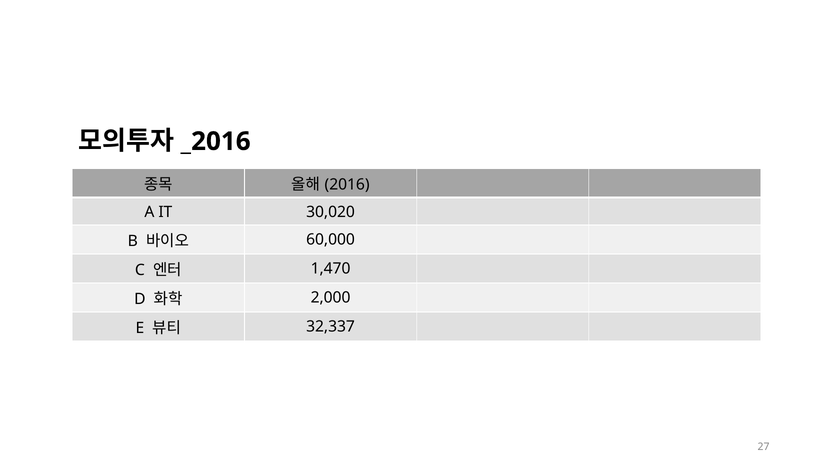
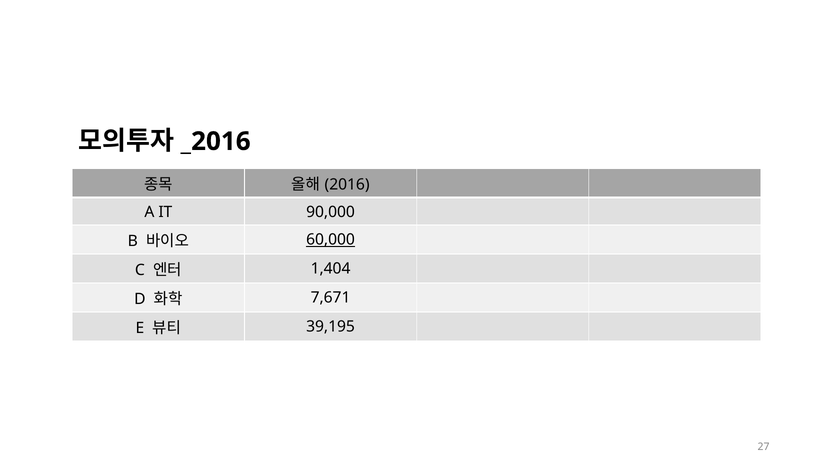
30,020: 30,020 -> 90,000
60,000 underline: none -> present
1,470: 1,470 -> 1,404
2,000: 2,000 -> 7,671
32,337: 32,337 -> 39,195
